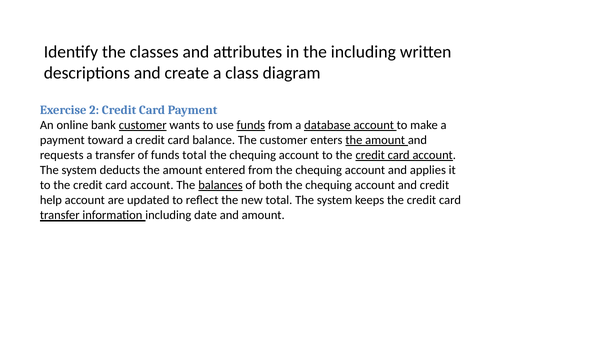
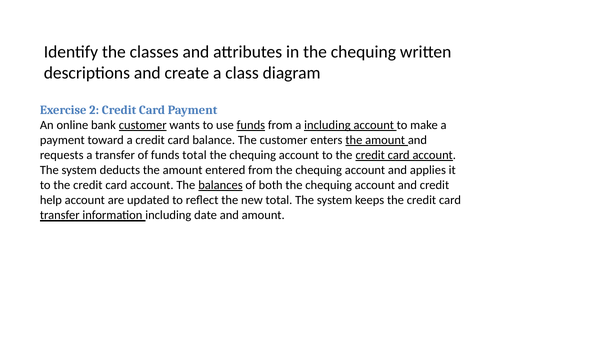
in the including: including -> chequing
a database: database -> including
